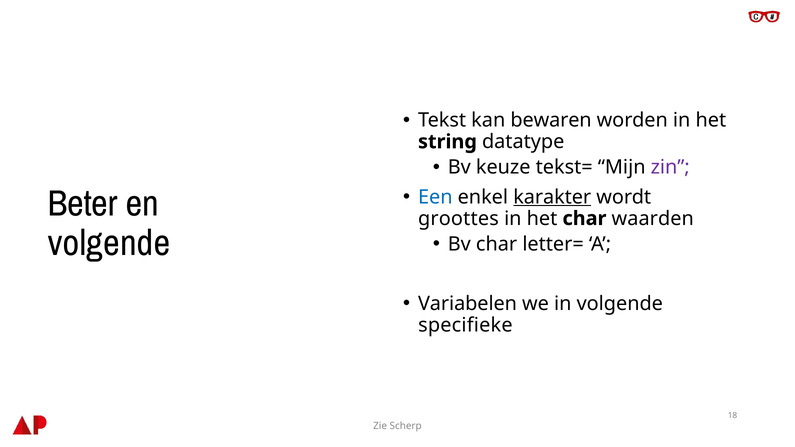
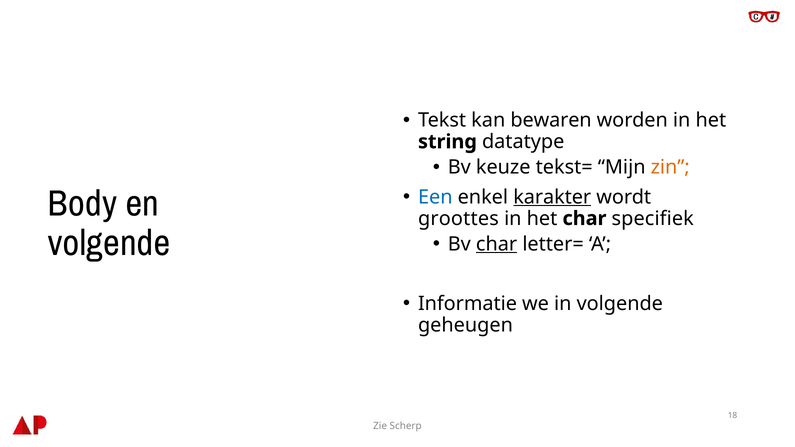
zin colour: purple -> orange
Beter: Beter -> Body
waarden: waarden -> specifiek
char at (497, 244) underline: none -> present
Variabelen: Variabelen -> Informatie
specifieke: specifieke -> geheugen
